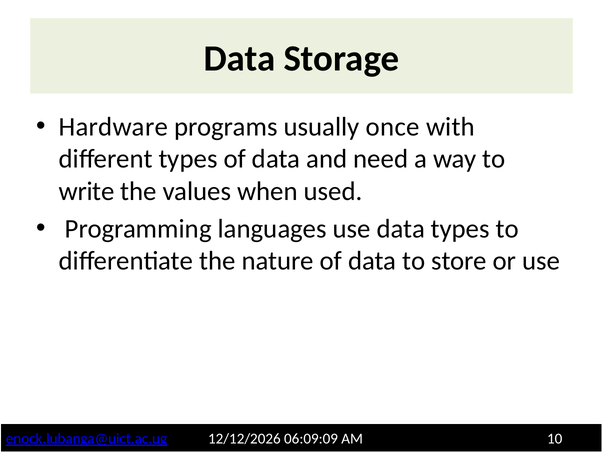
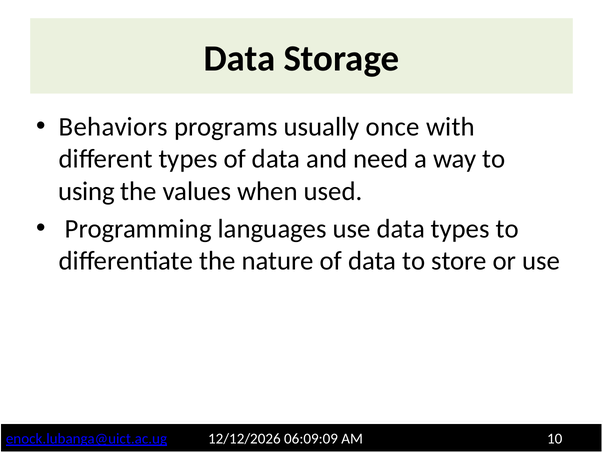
Hardware: Hardware -> Behaviors
write: write -> using
